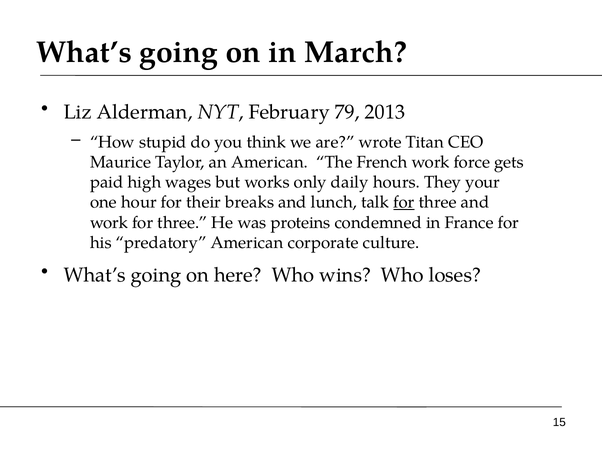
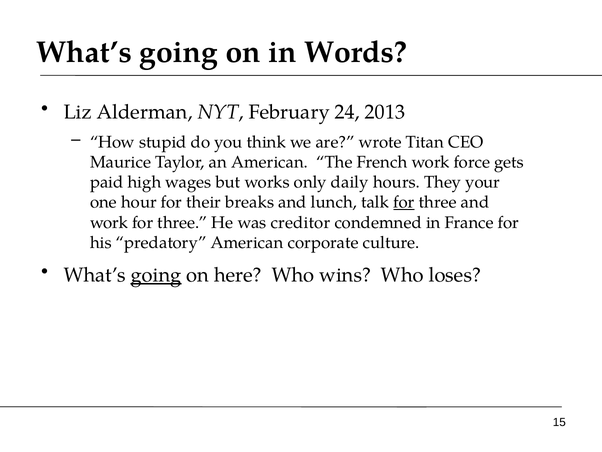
March: March -> Words
79: 79 -> 24
proteins: proteins -> creditor
going at (156, 275) underline: none -> present
